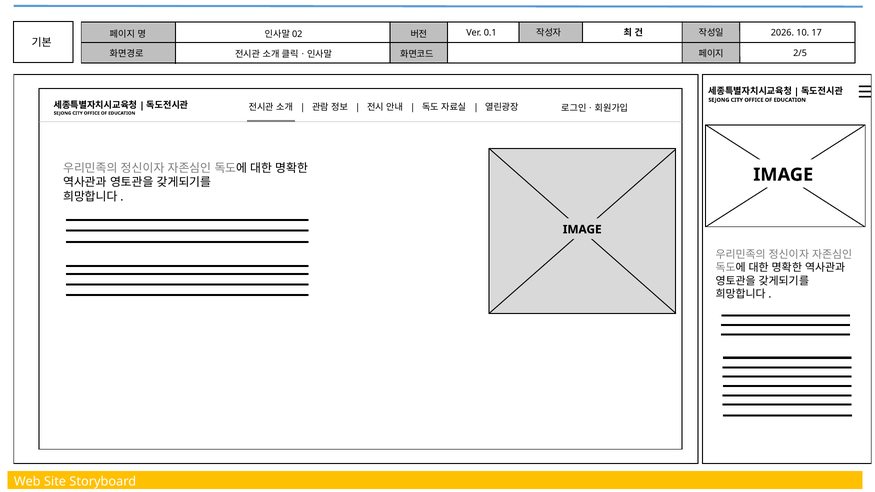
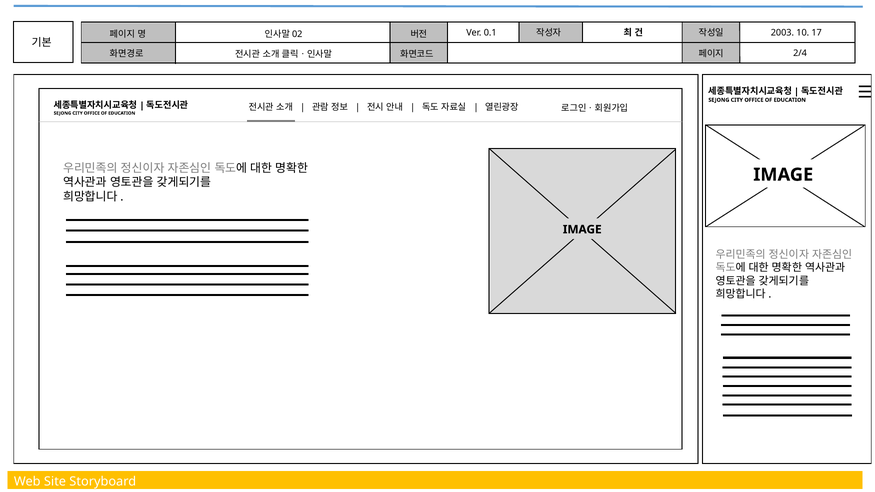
2026: 2026 -> 2003
2/5: 2/5 -> 2/4
